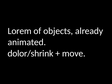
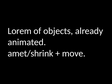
dolor/shrink: dolor/shrink -> amet/shrink
